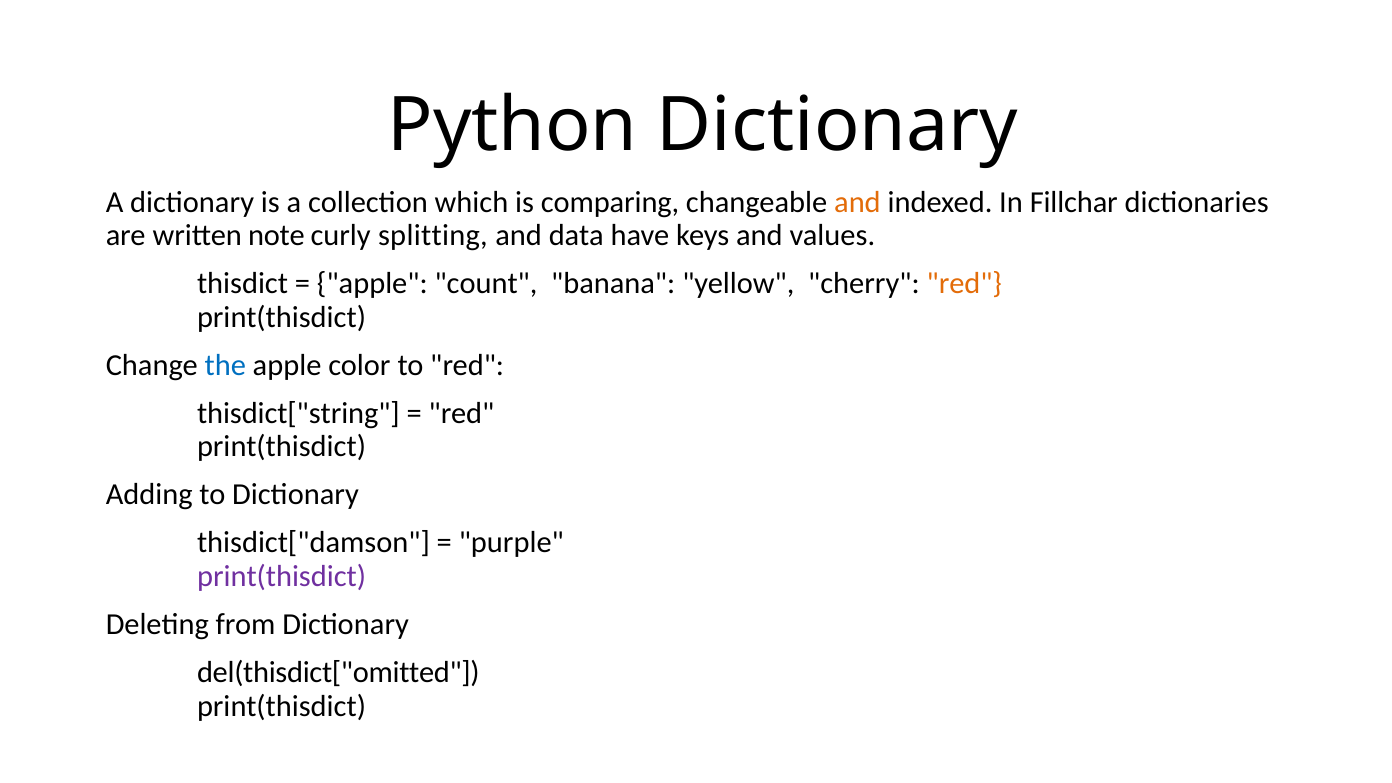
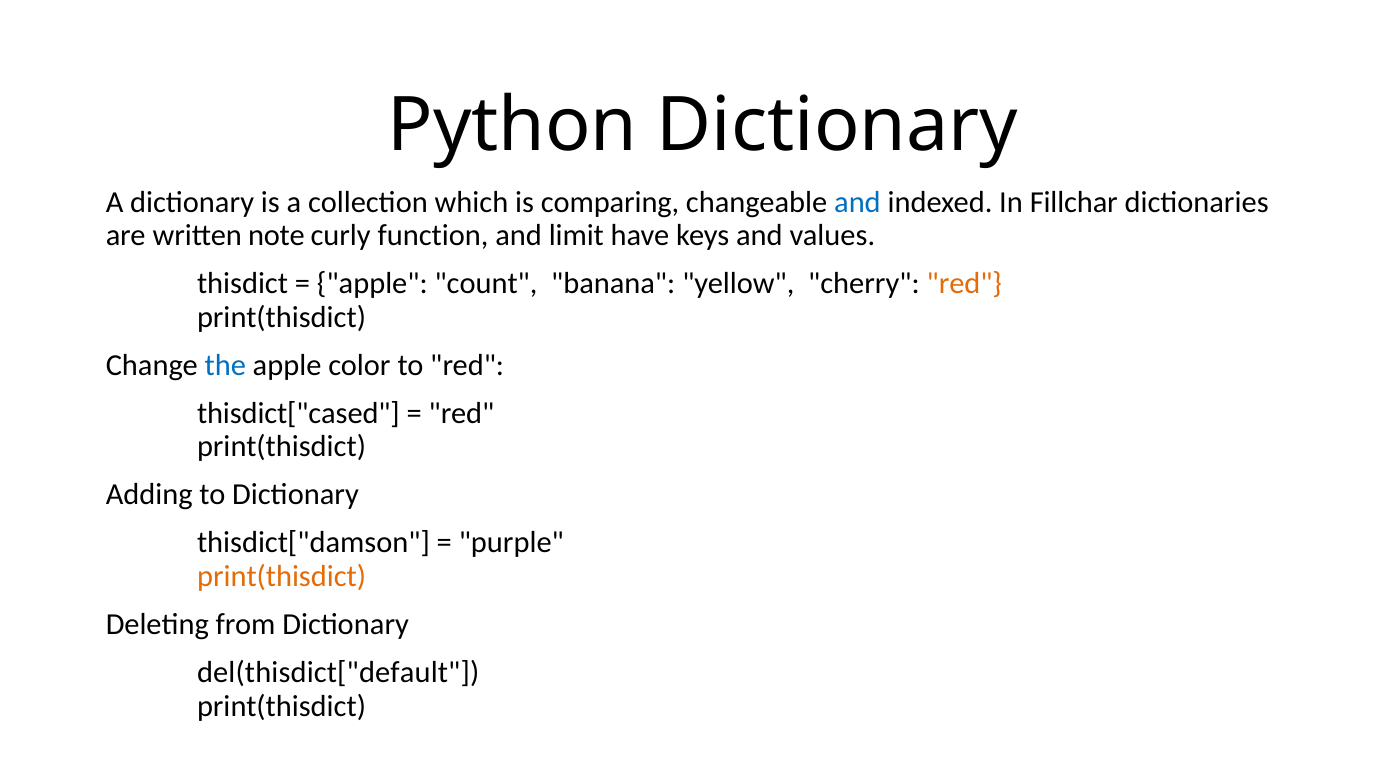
and at (857, 202) colour: orange -> blue
splitting: splitting -> function
data: data -> limit
thisdict["string: thisdict["string -> thisdict["cased
print(thisdict at (282, 576) colour: purple -> orange
del(thisdict["omitted: del(thisdict["omitted -> del(thisdict["default
